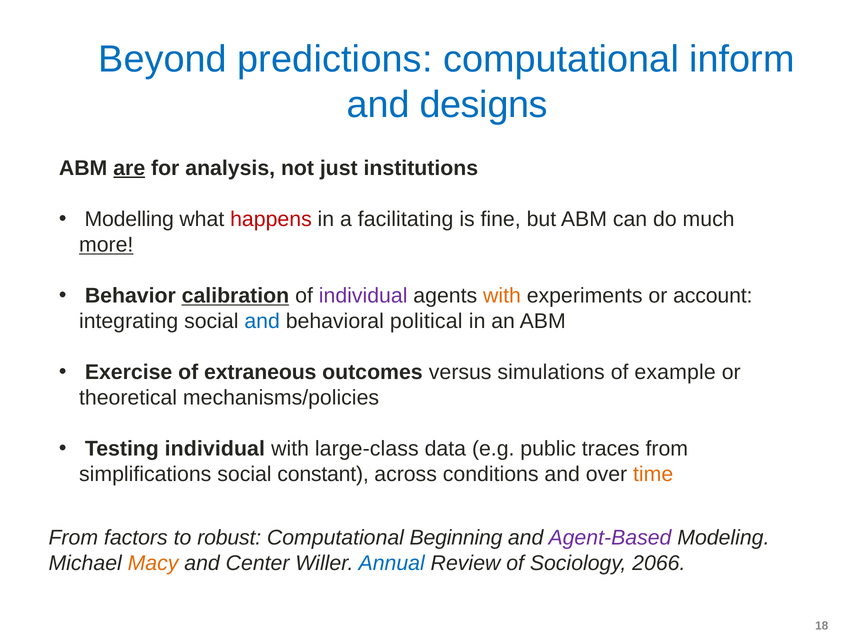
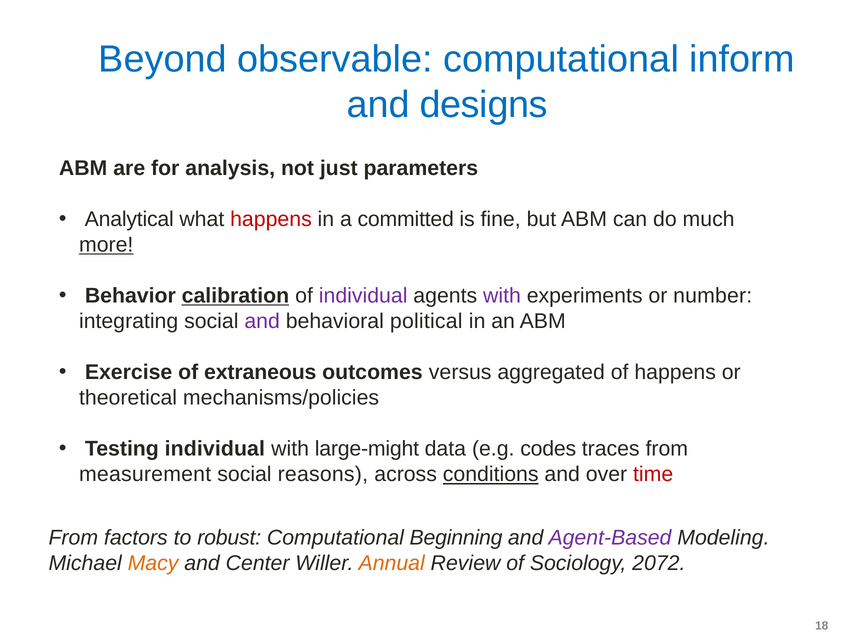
predictions: predictions -> observable
are underline: present -> none
institutions: institutions -> parameters
Modelling: Modelling -> Analytical
facilitating: facilitating -> committed
with at (502, 296) colour: orange -> purple
account: account -> number
and at (262, 321) colour: blue -> purple
simulations: simulations -> aggregated
of example: example -> happens
large-class: large-class -> large-might
public: public -> codes
simplifications: simplifications -> measurement
constant: constant -> reasons
conditions underline: none -> present
time colour: orange -> red
Annual colour: blue -> orange
2066: 2066 -> 2072
